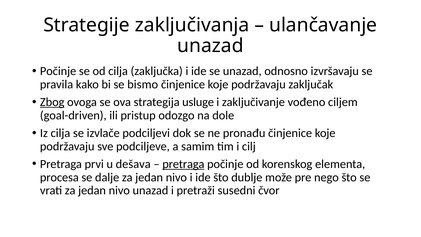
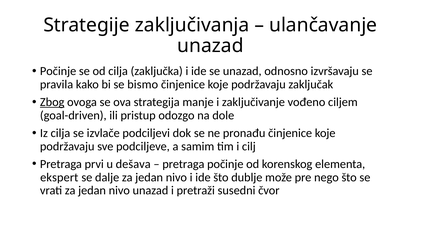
usluge: usluge -> manje
pretraga at (183, 164) underline: present -> none
procesa: procesa -> ekspert
